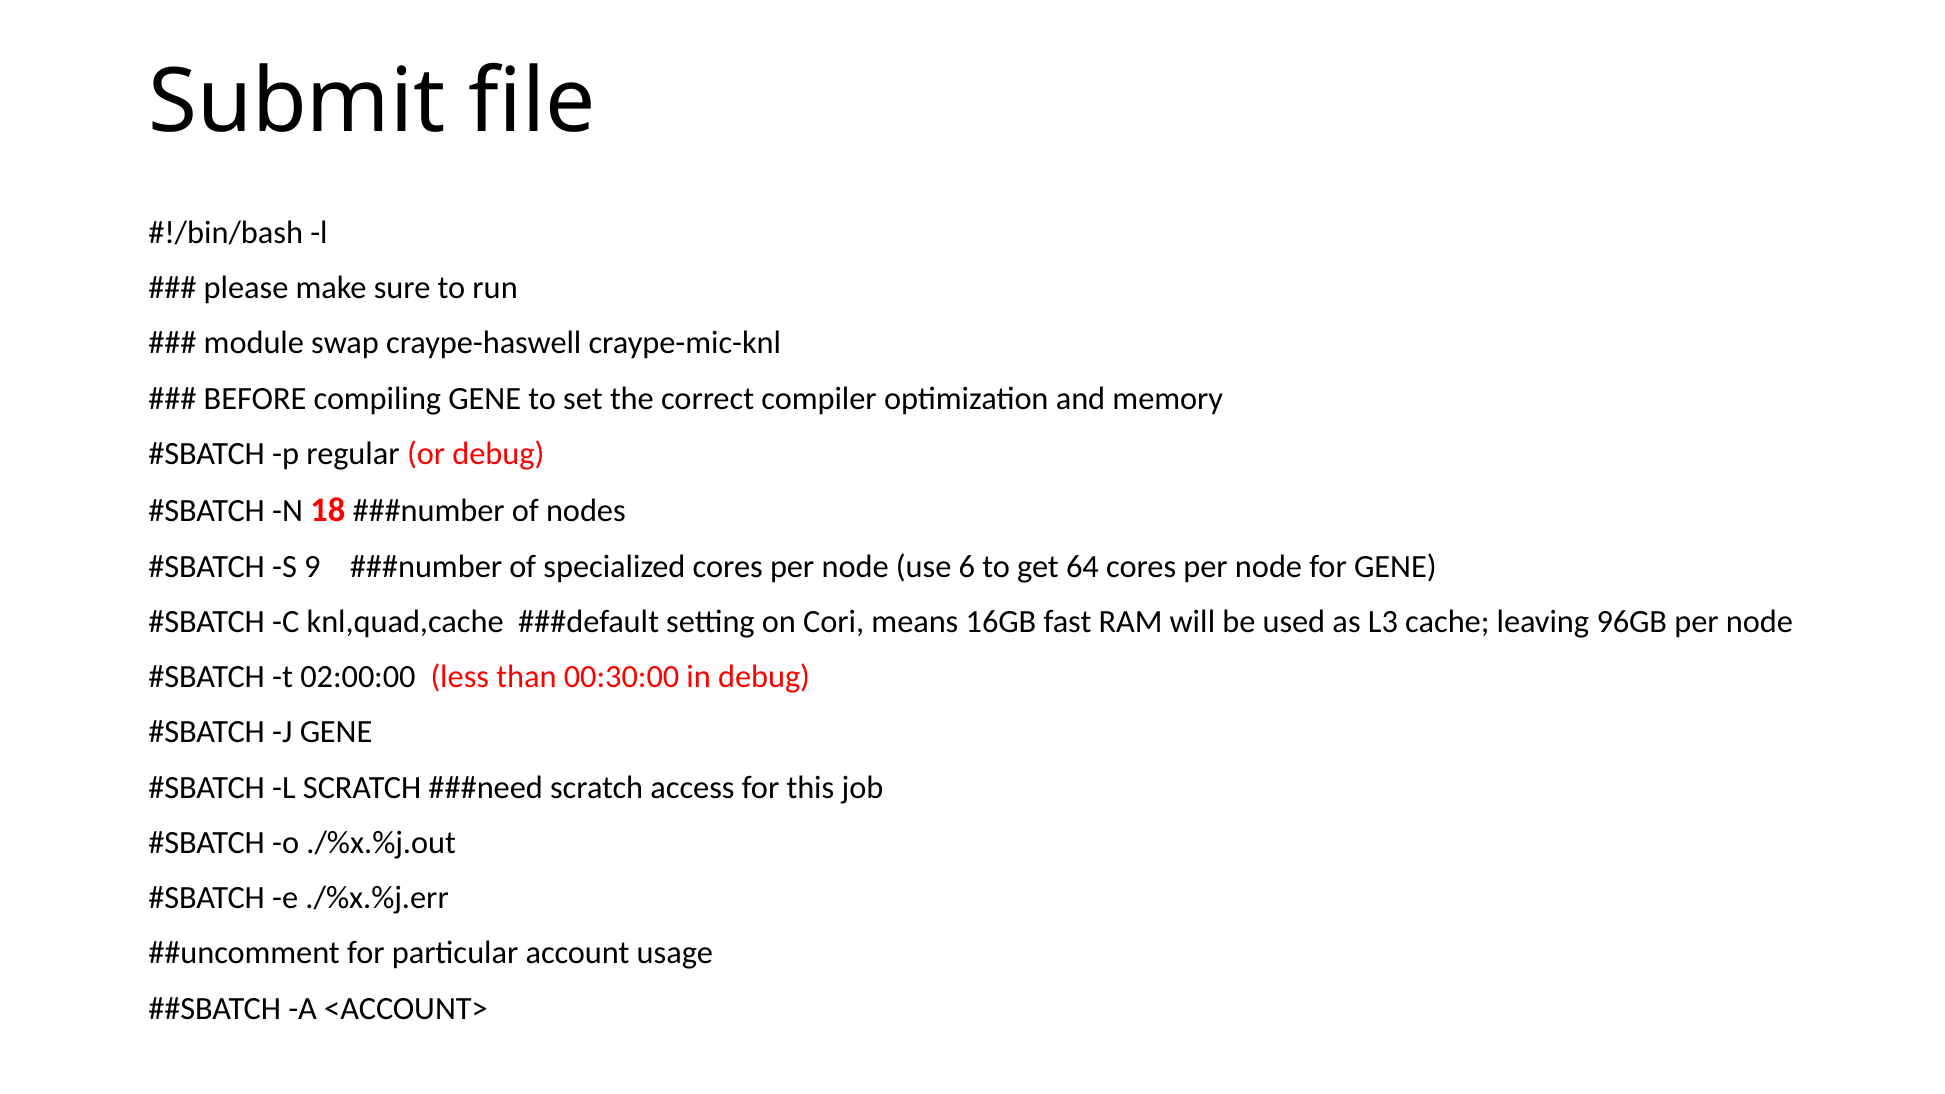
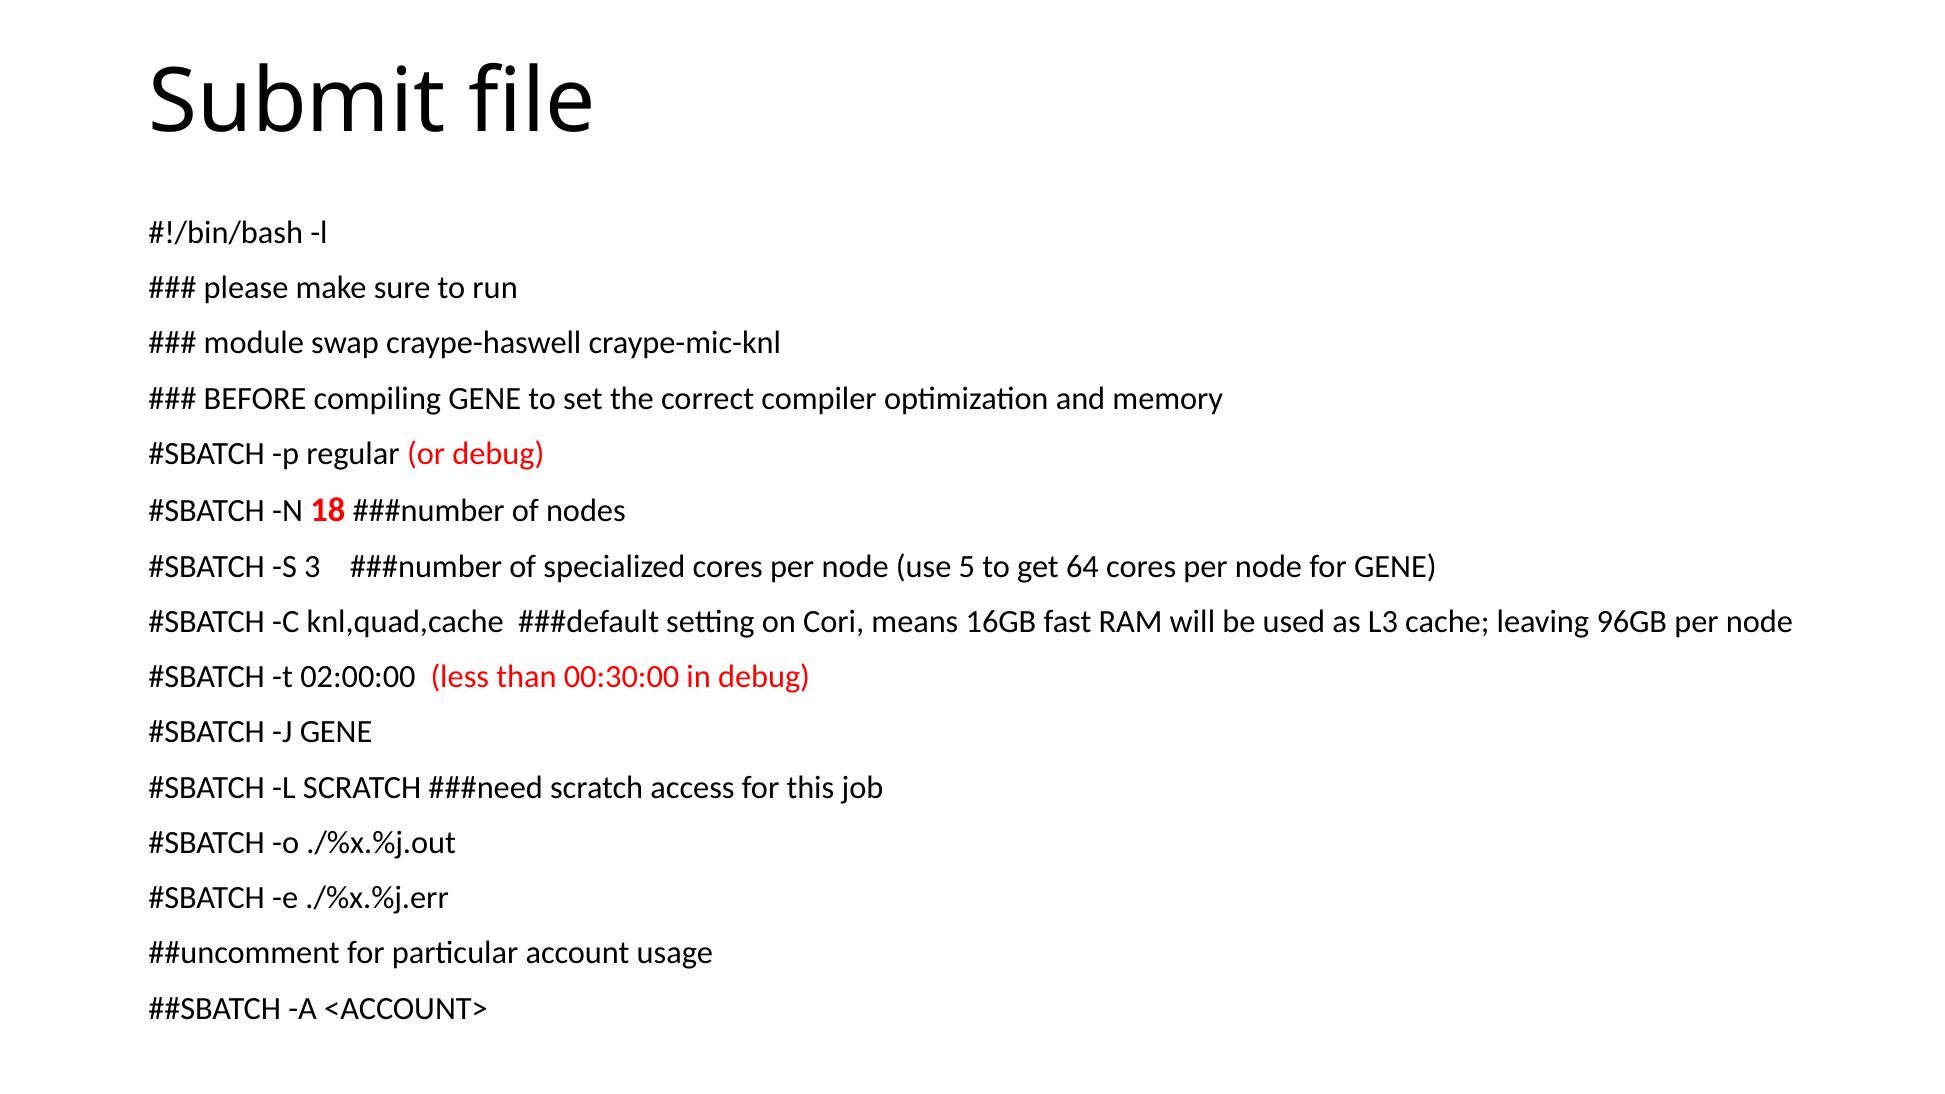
9: 9 -> 3
6: 6 -> 5
